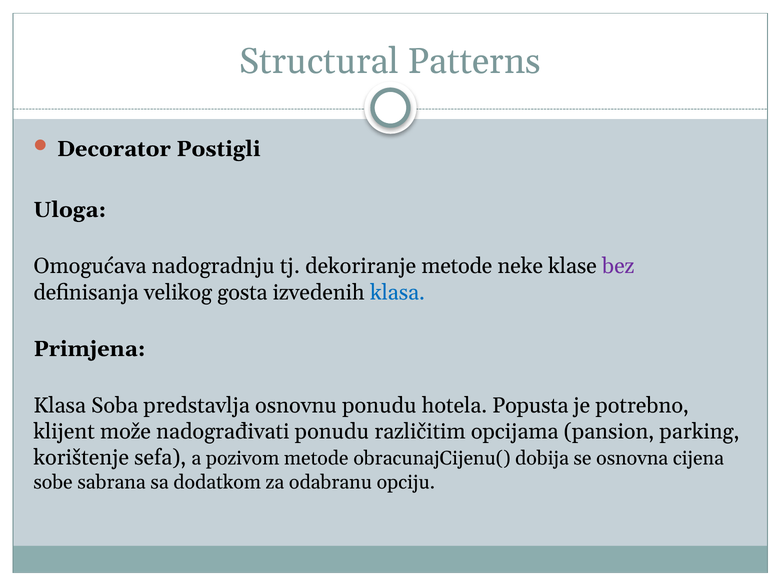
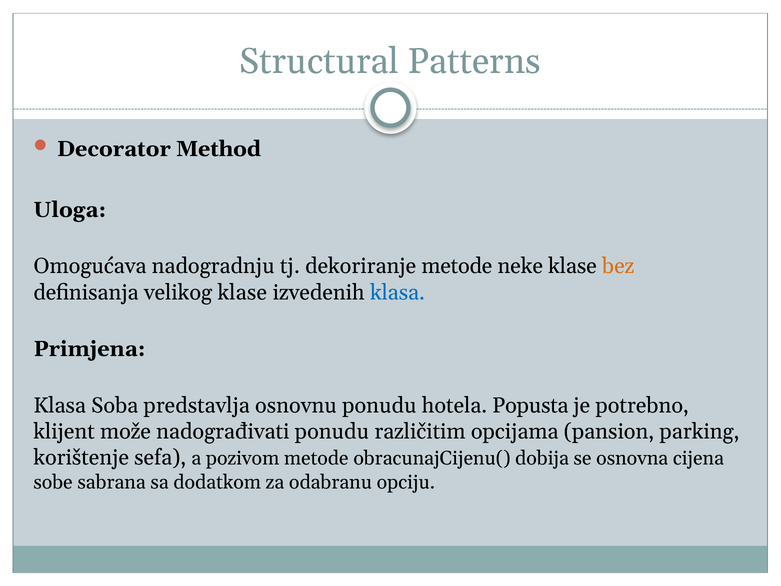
Postigli: Postigli -> Method
bez colour: purple -> orange
velikog gosta: gosta -> klase
